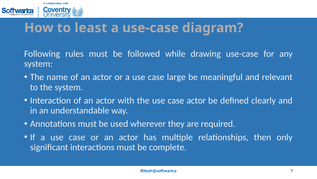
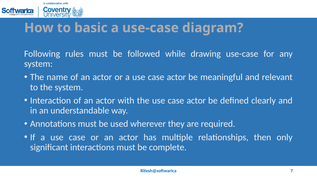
least: least -> basic
a use case large: large -> actor
